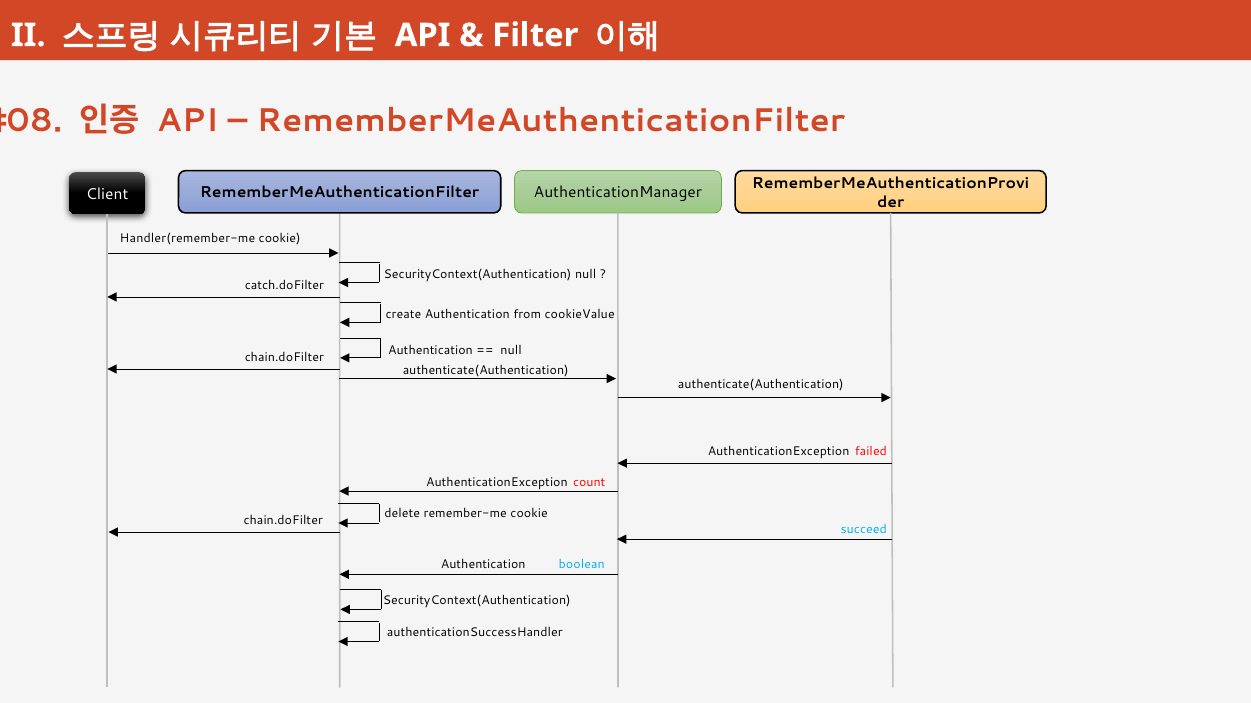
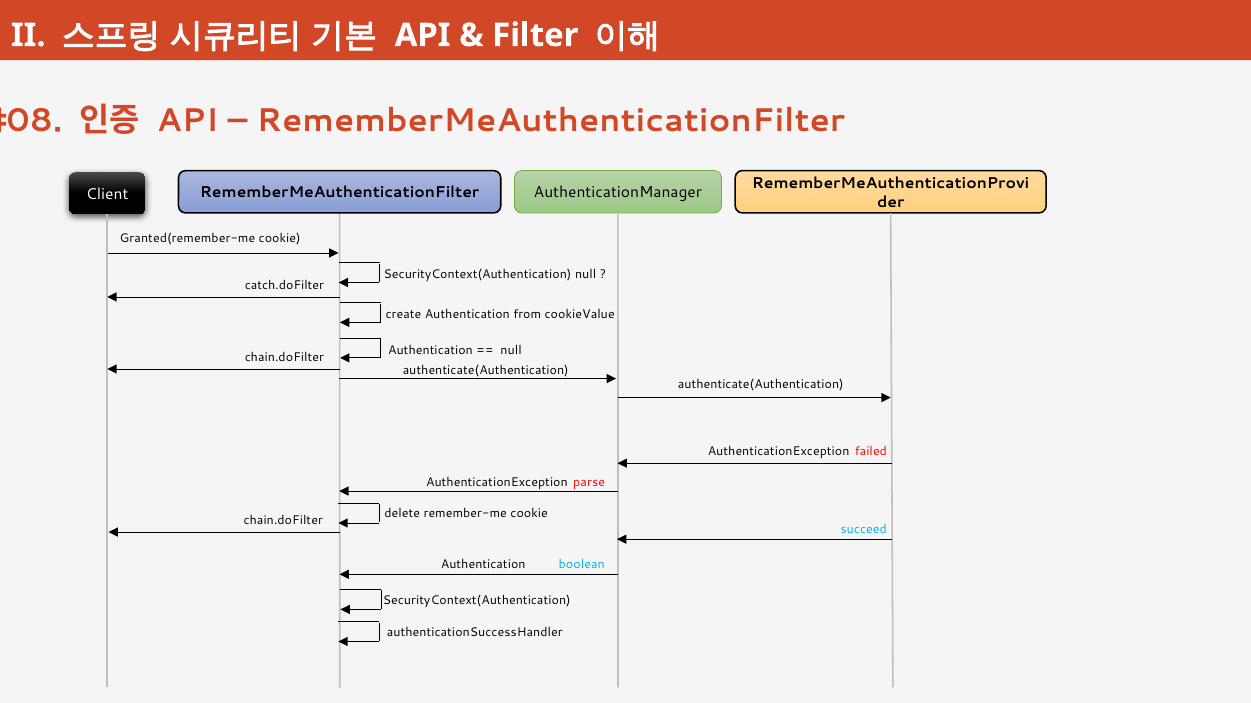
Handler(remember-me: Handler(remember-me -> Granted(remember-me
count: count -> parse
